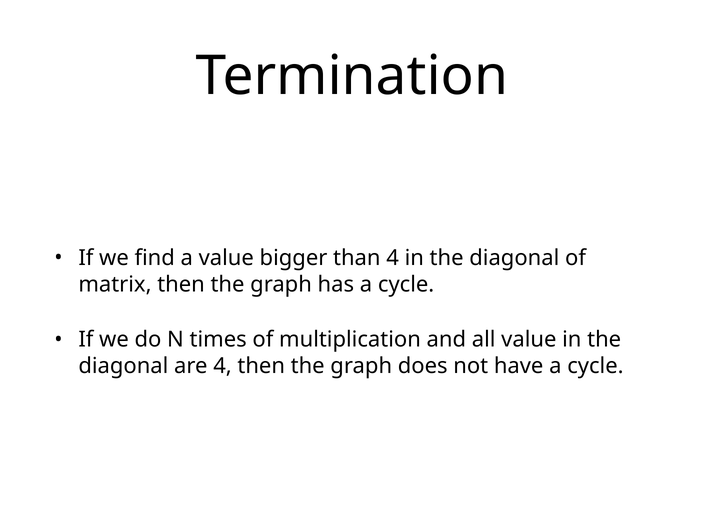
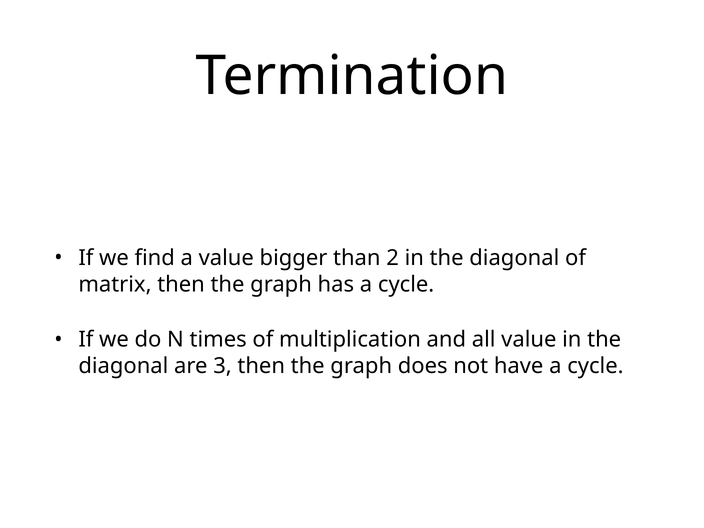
than 4: 4 -> 2
are 4: 4 -> 3
